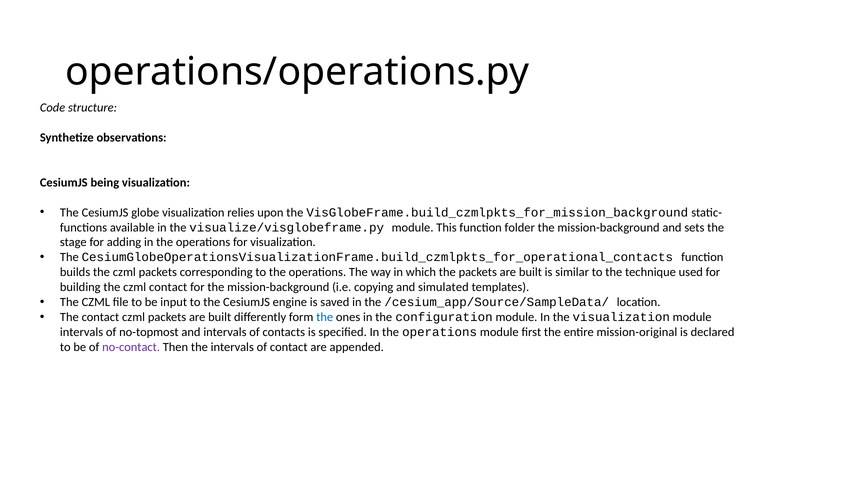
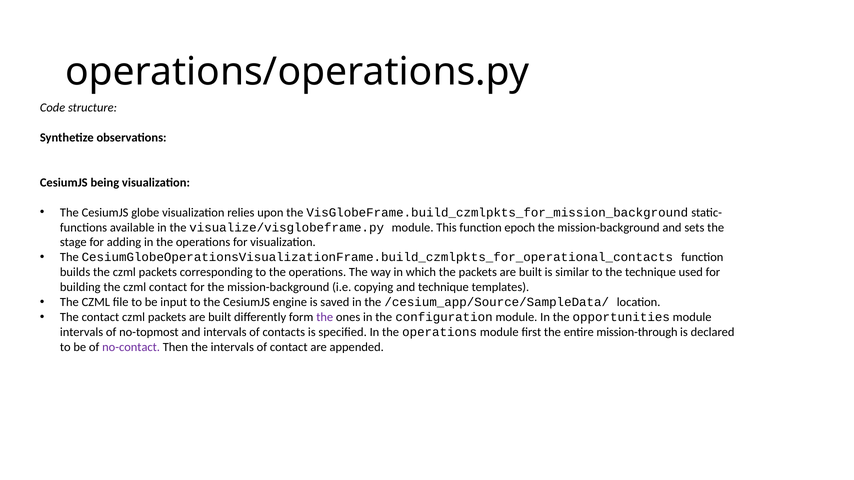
folder: folder -> epoch
and simulated: simulated -> technique
the at (325, 317) colour: blue -> purple
the visualization: visualization -> opportunities
mission-original: mission-original -> mission-through
